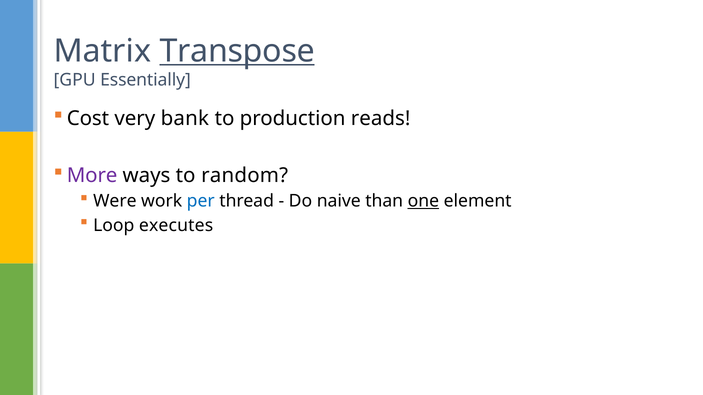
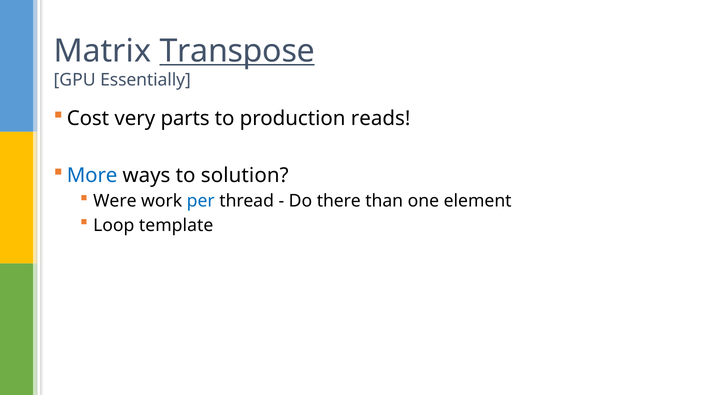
bank: bank -> parts
More colour: purple -> blue
random: random -> solution
naive: naive -> there
one underline: present -> none
executes: executes -> template
